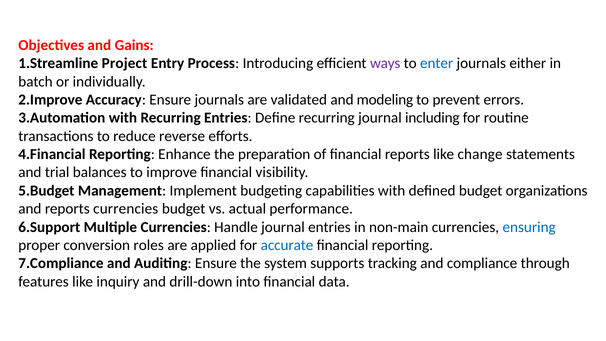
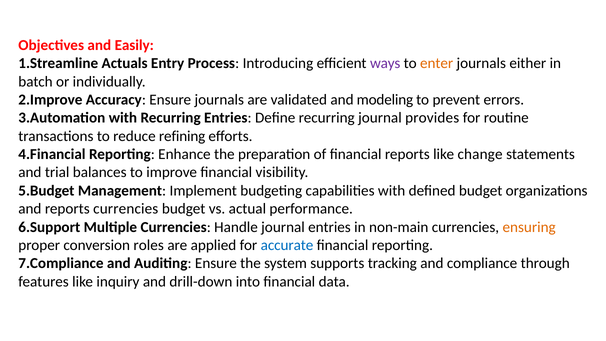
Gains: Gains -> Easily
Project: Project -> Actuals
enter colour: blue -> orange
including: including -> provides
reverse: reverse -> refining
ensuring colour: blue -> orange
